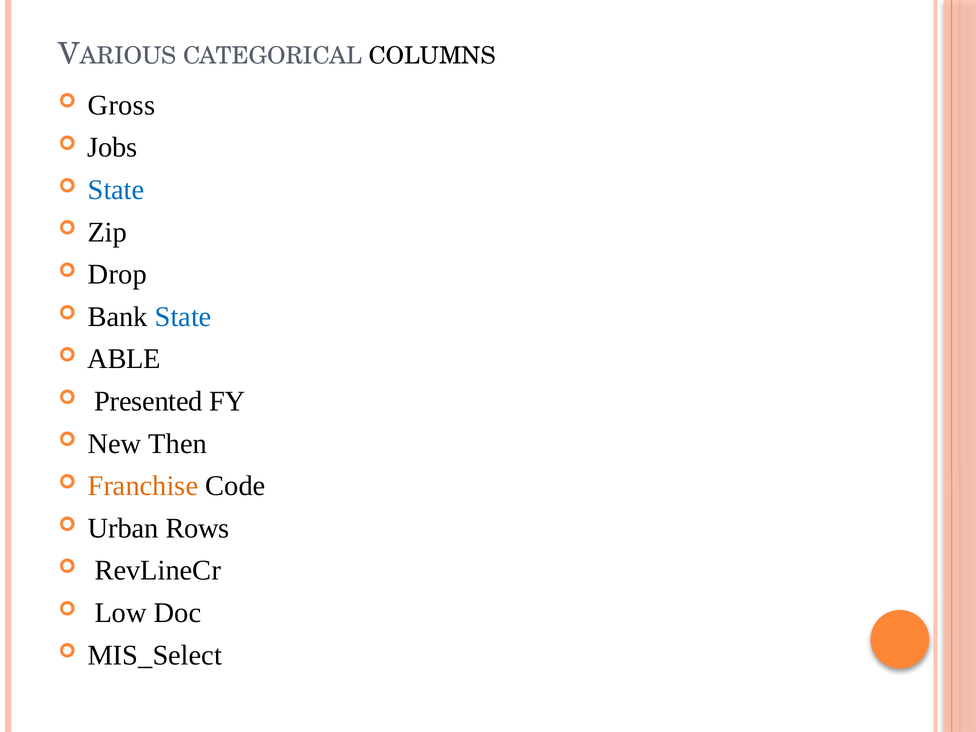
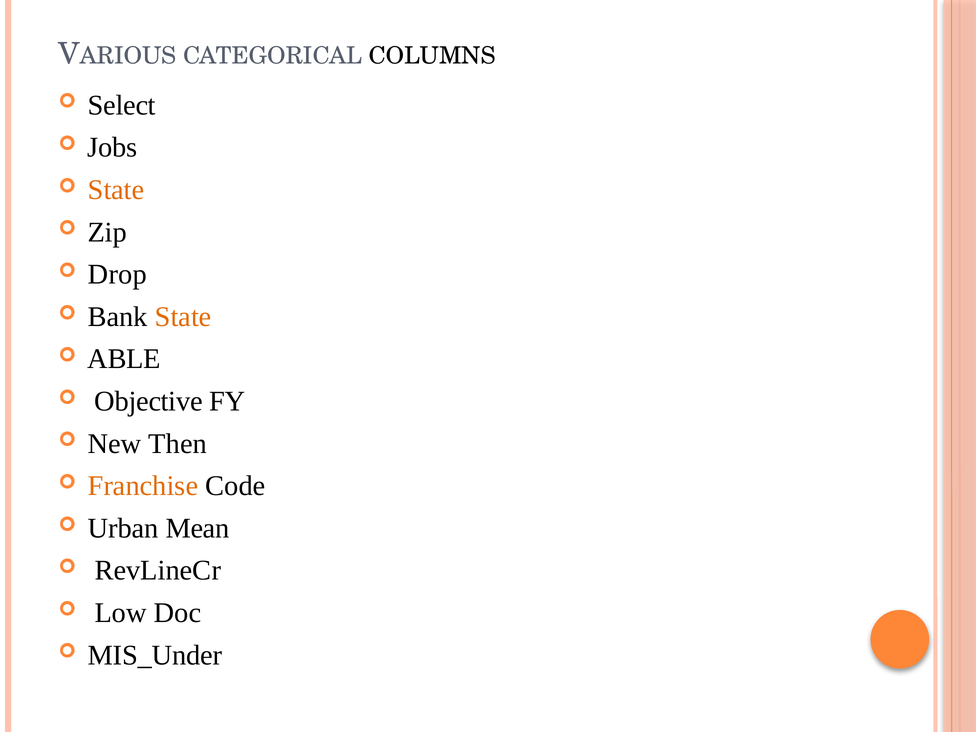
Gross: Gross -> Select
State at (116, 190) colour: blue -> orange
State at (183, 317) colour: blue -> orange
Presented: Presented -> Objective
Rows: Rows -> Mean
MIS_Select: MIS_Select -> MIS_Under
